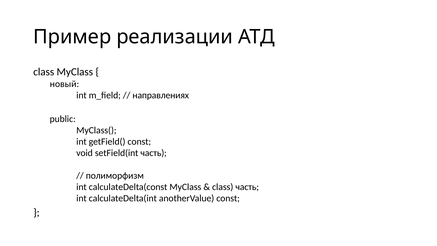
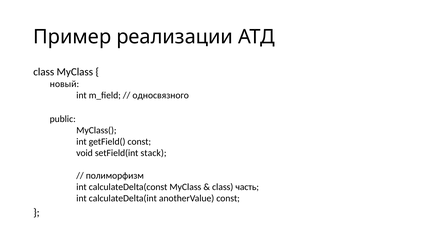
направлениях: направлениях -> односвязного
setField(int часть: часть -> stack
